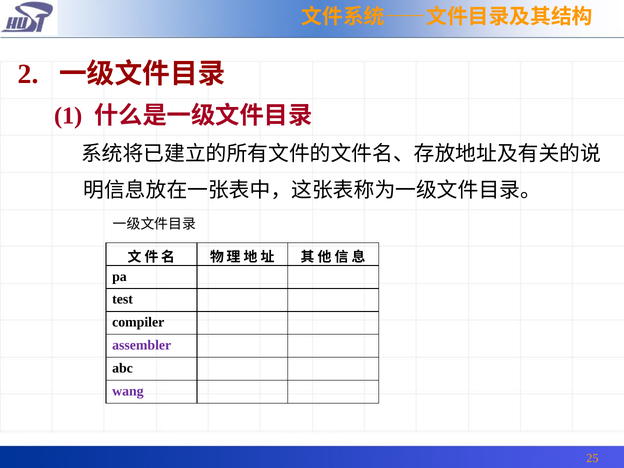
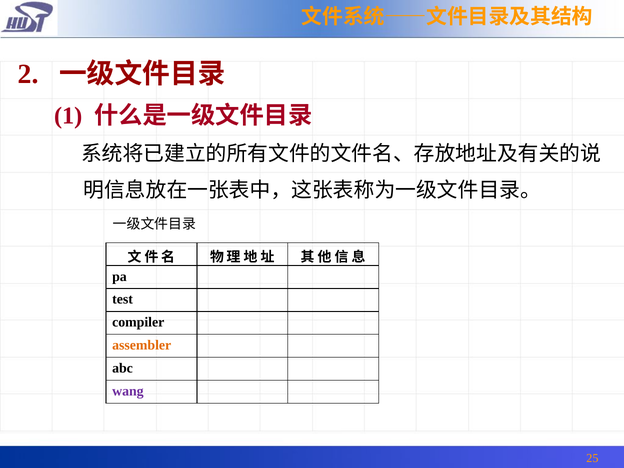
assembler colour: purple -> orange
